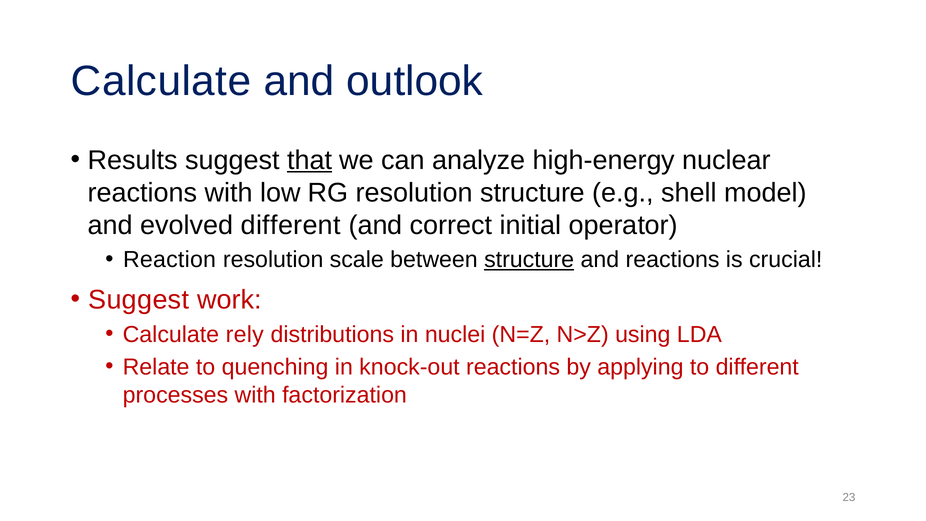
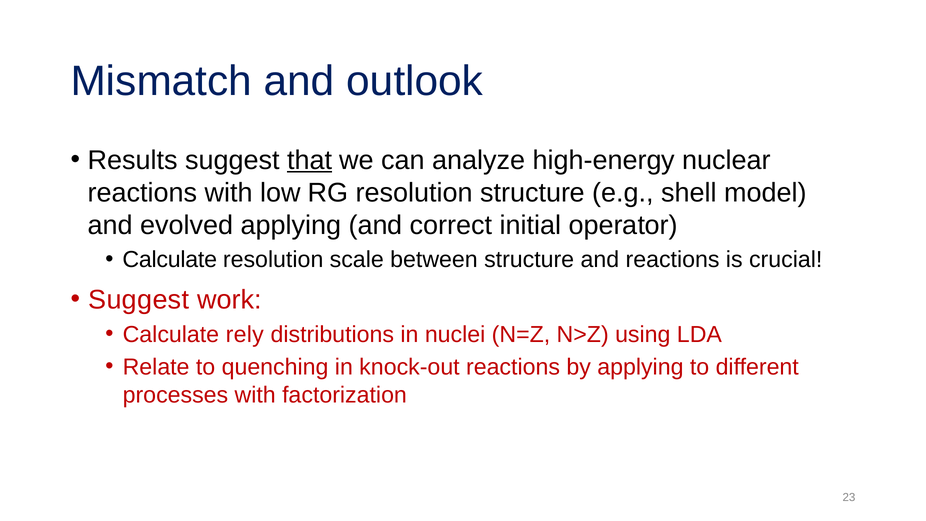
Calculate at (161, 81): Calculate -> Mismatch
evolved different: different -> applying
Reaction at (169, 260): Reaction -> Calculate
structure at (529, 260) underline: present -> none
